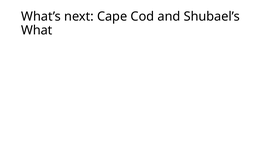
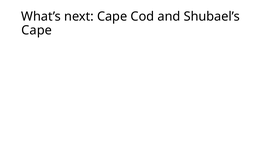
What at (37, 30): What -> Cape
